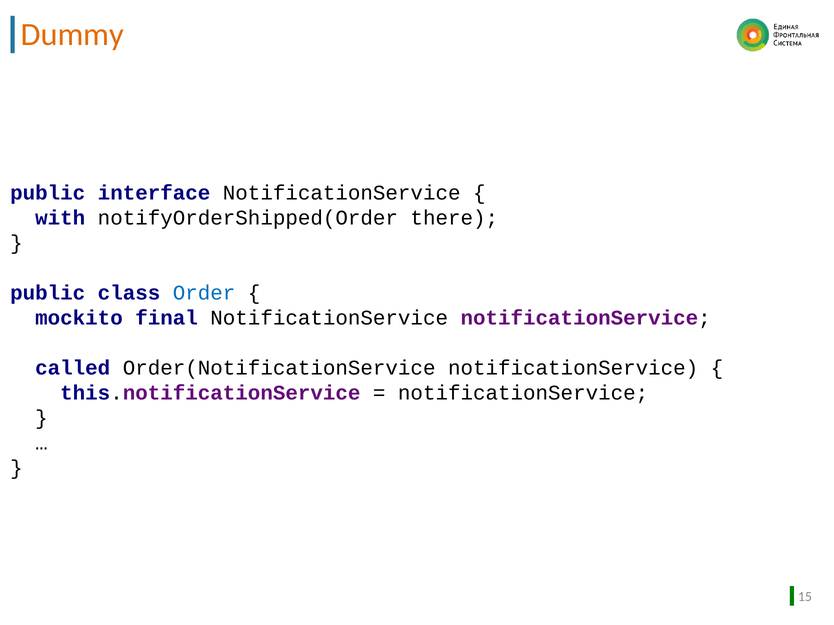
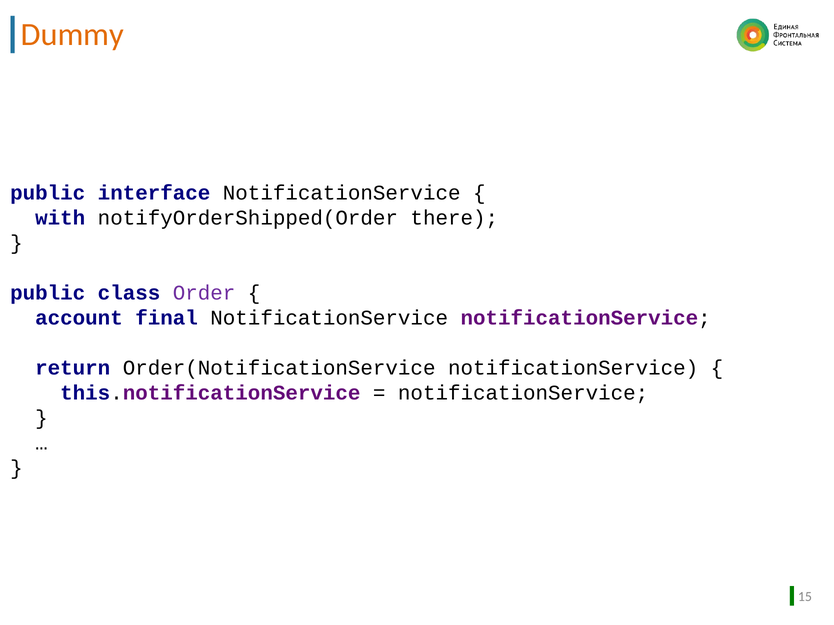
Order colour: blue -> purple
mockito: mockito -> account
called: called -> return
